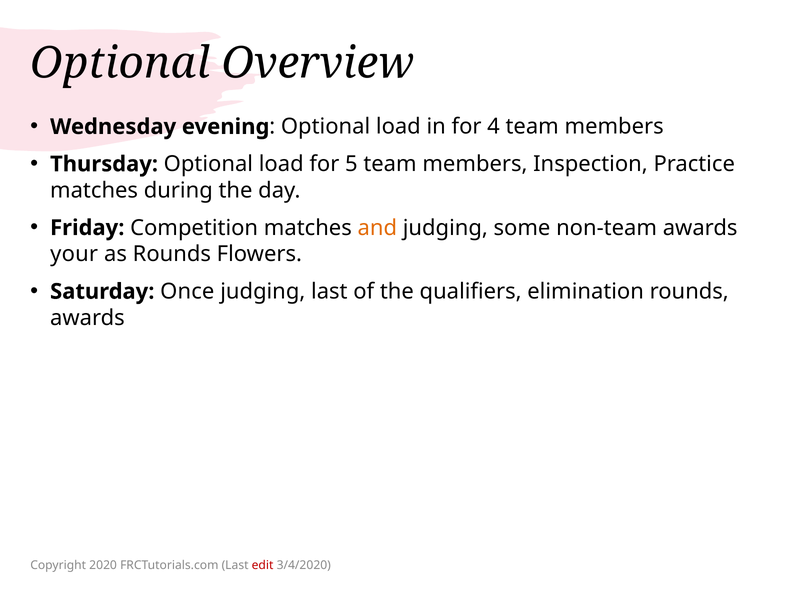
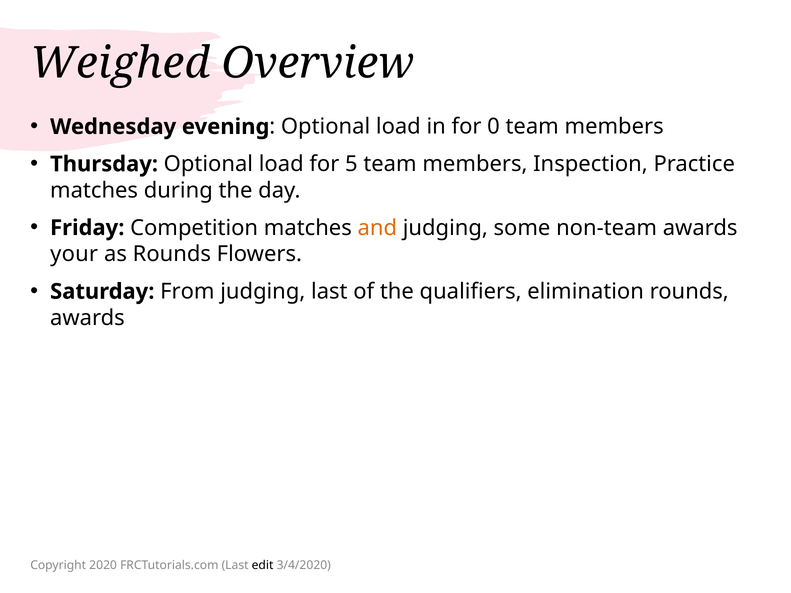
Optional at (120, 63): Optional -> Weighed
4: 4 -> 0
Once: Once -> From
edit colour: red -> black
